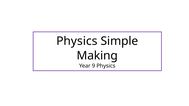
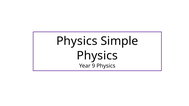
Making at (97, 56): Making -> Physics
